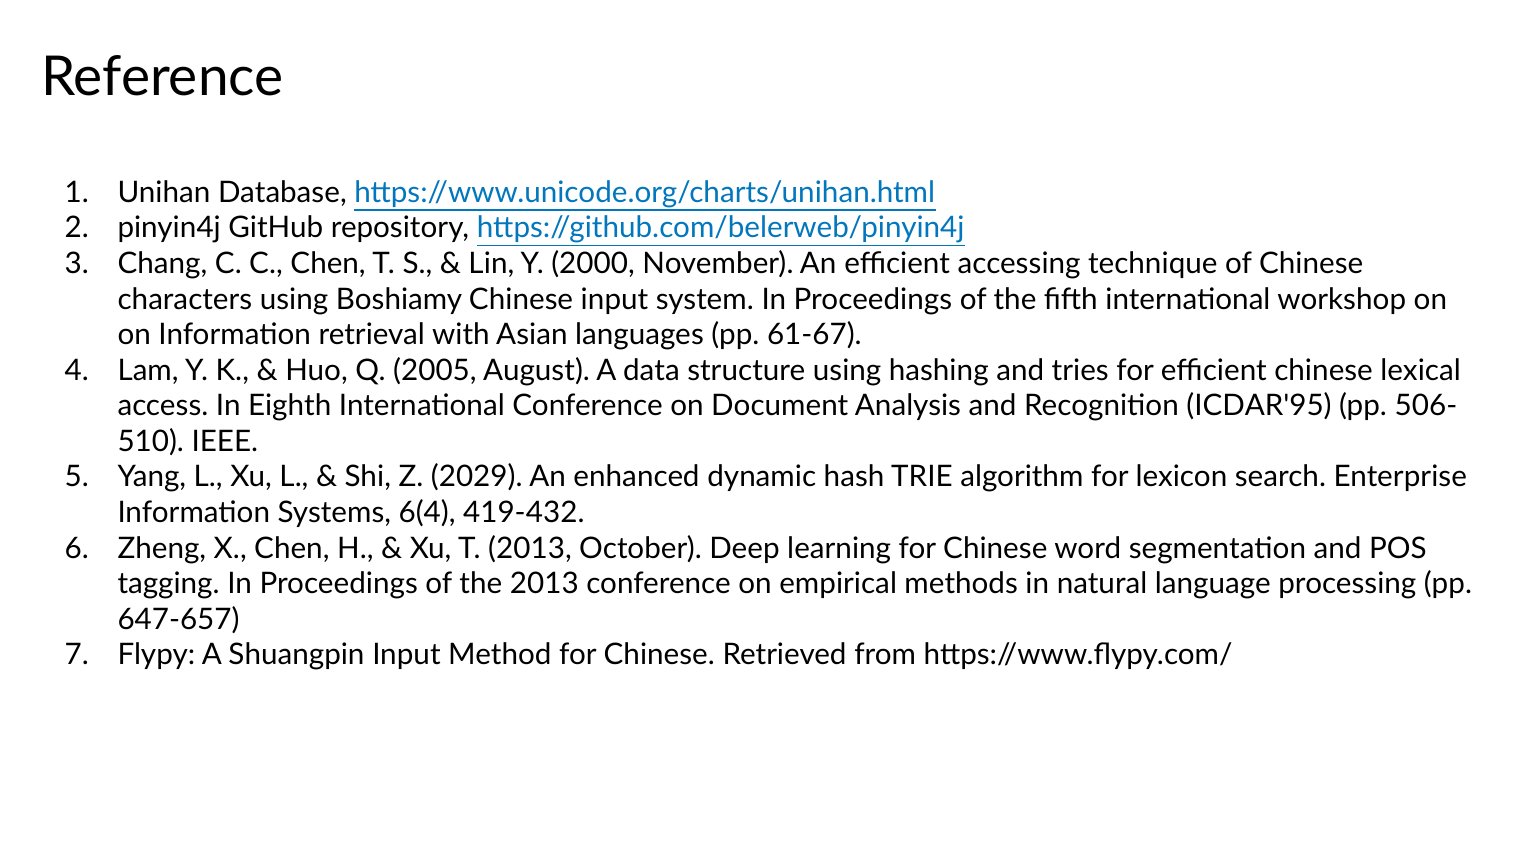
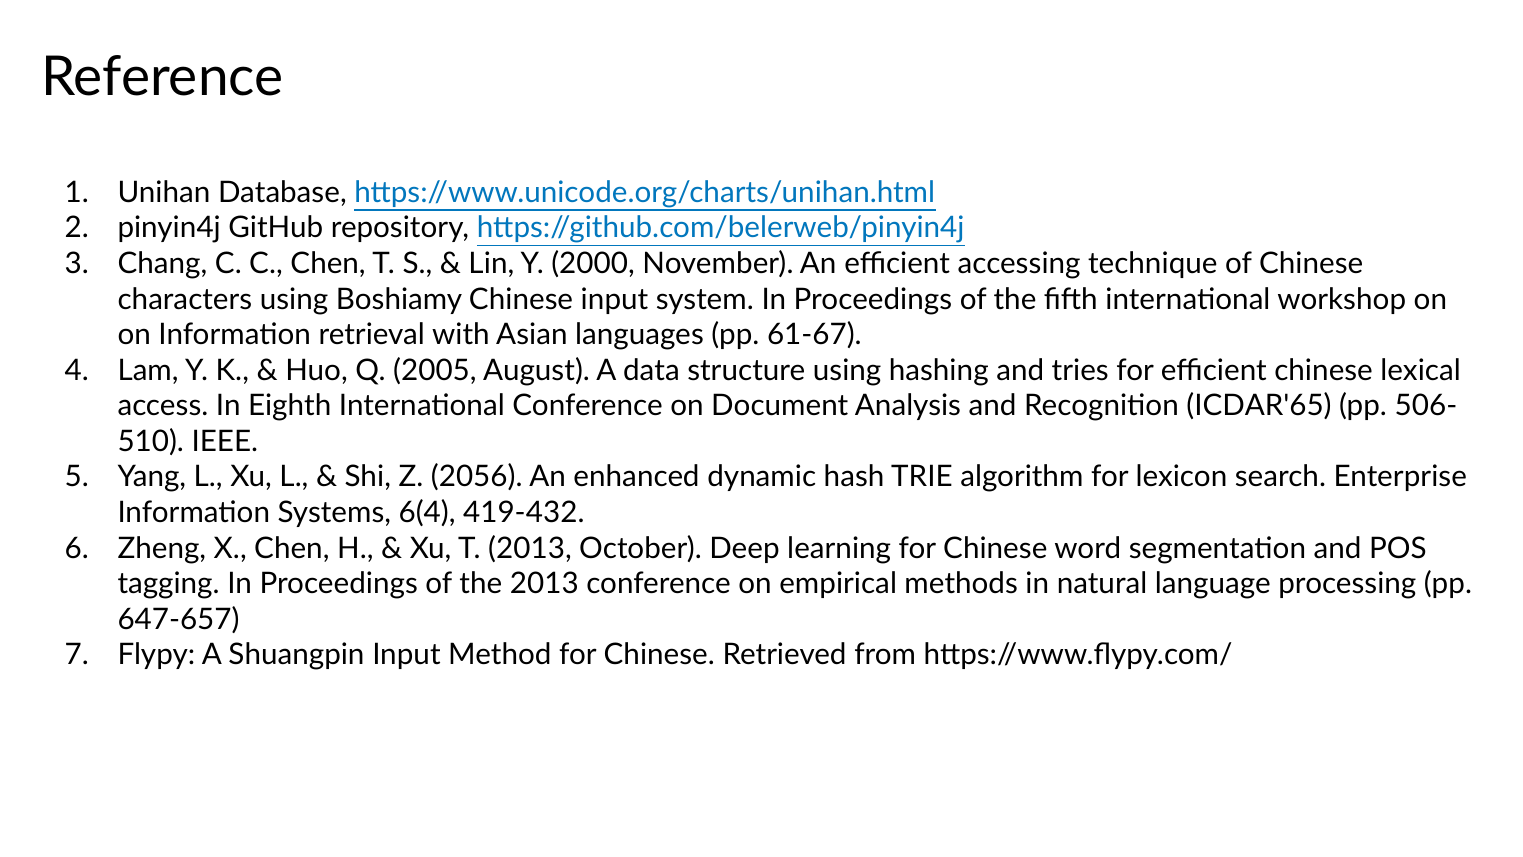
ICDAR'95: ICDAR'95 -> ICDAR'65
2029: 2029 -> 2056
